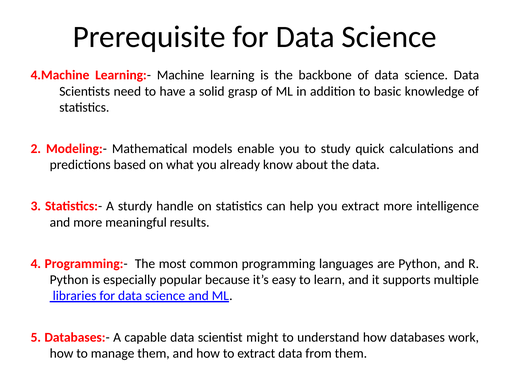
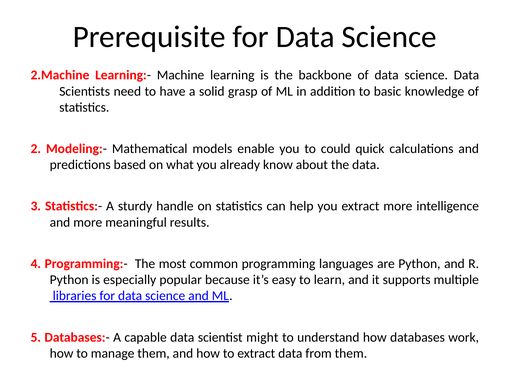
4.Machine: 4.Machine -> 2.Machine
study: study -> could
